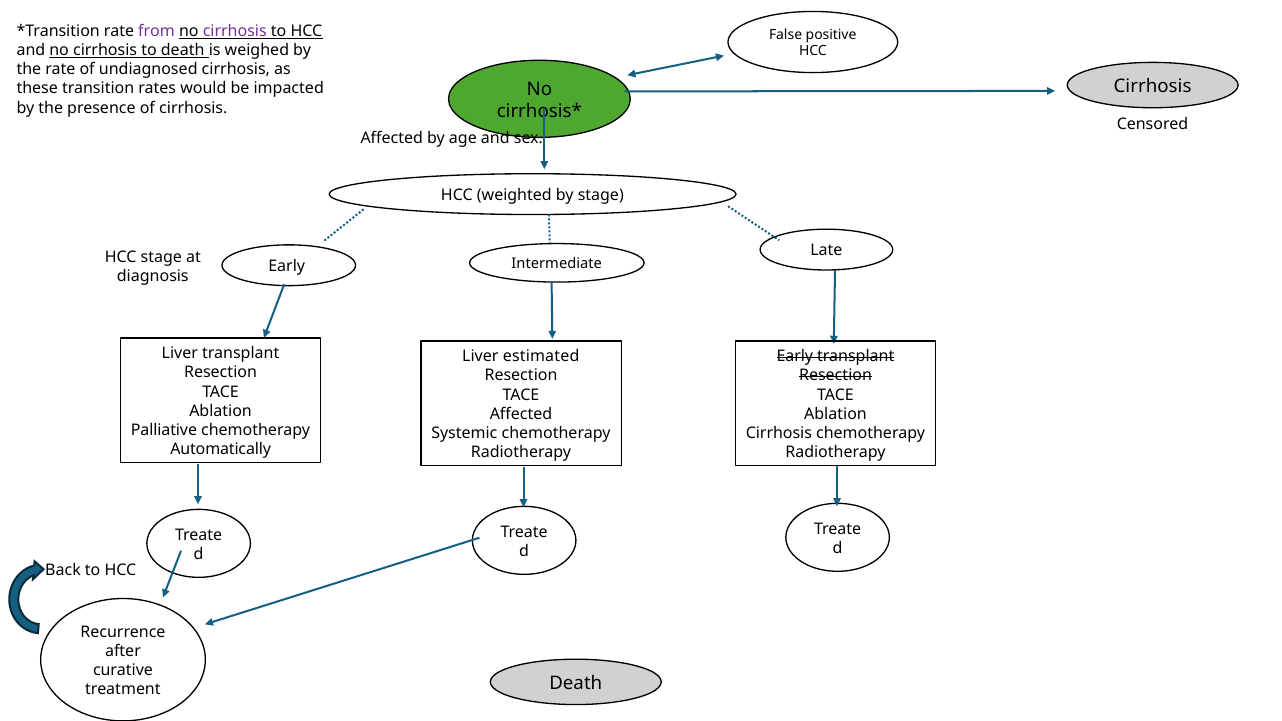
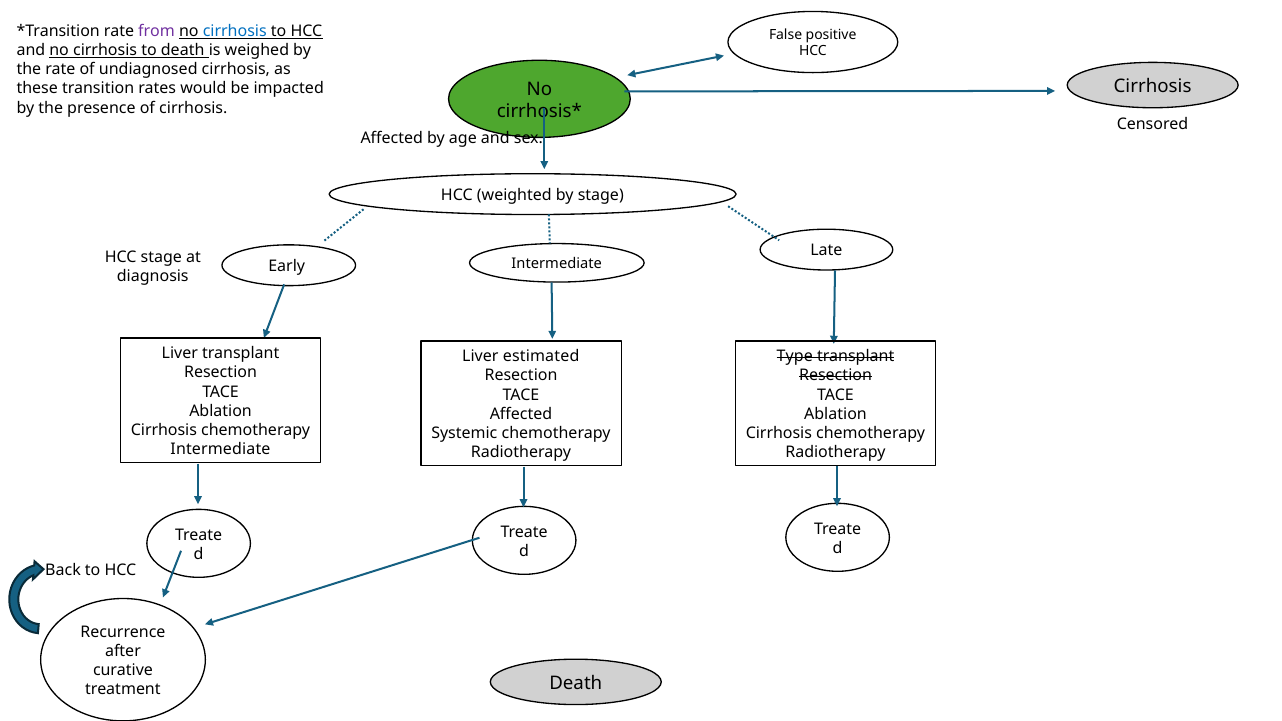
cirrhosis at (235, 31) colour: purple -> blue
Early at (795, 356): Early -> Type
Palliative at (164, 430): Palliative -> Cirrhosis
Automatically at (221, 450): Automatically -> Intermediate
